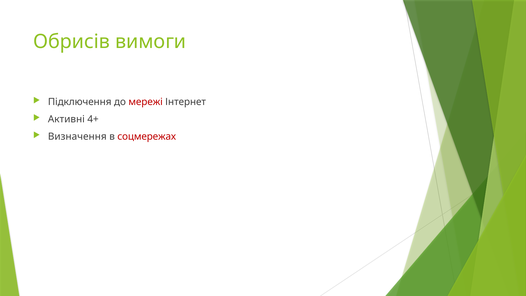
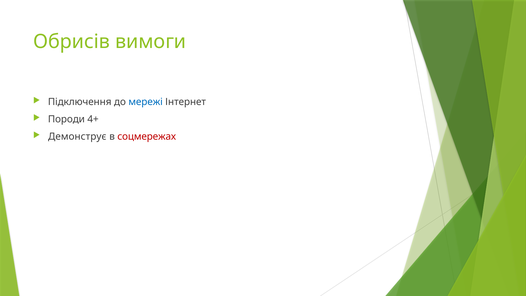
мережі colour: red -> blue
Активні: Активні -> Породи
Визначення: Визначення -> Демонструє
